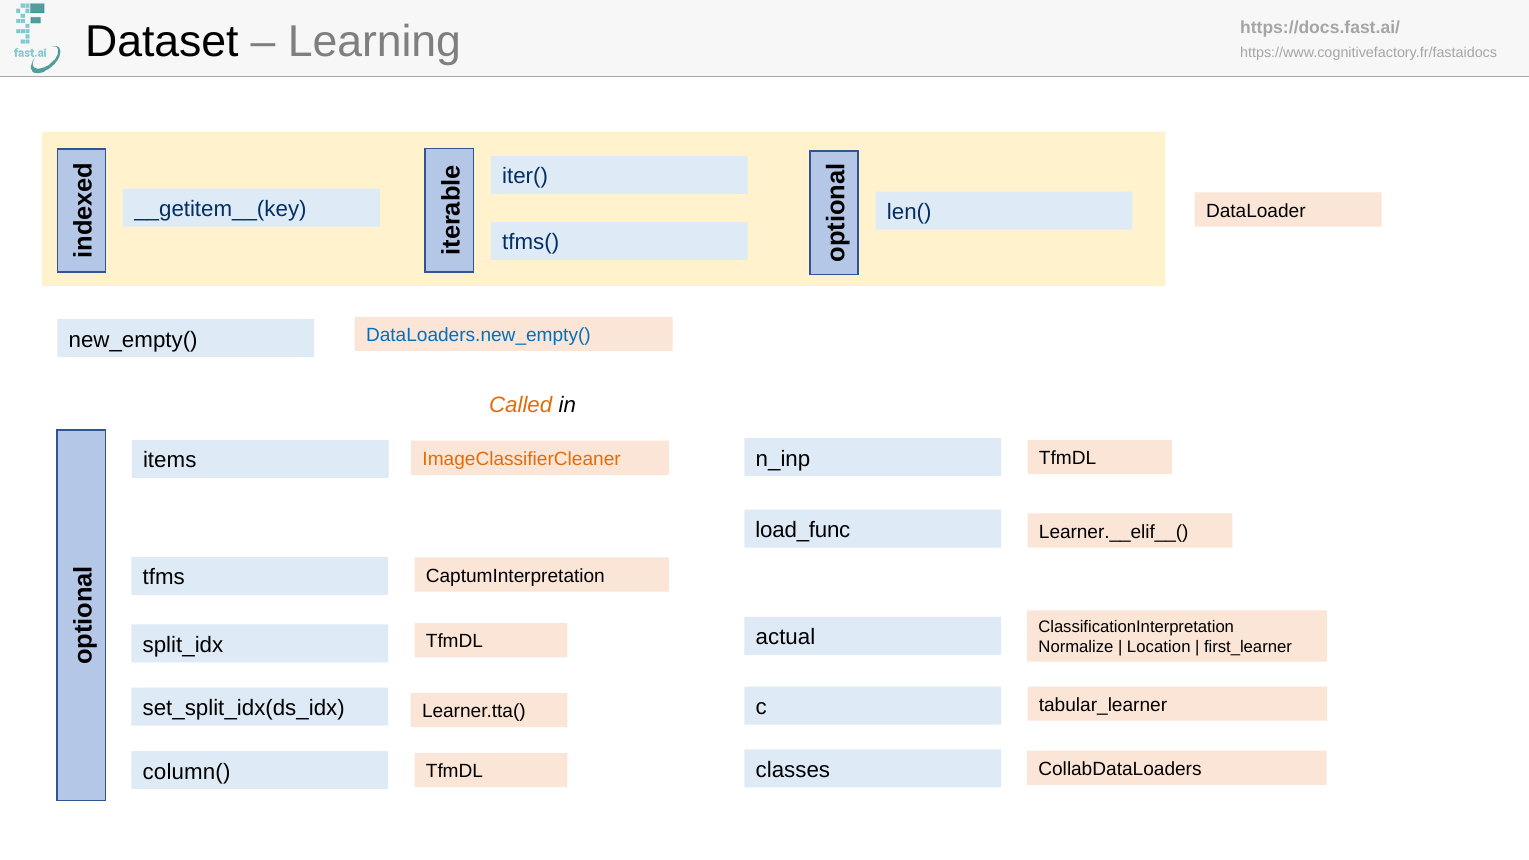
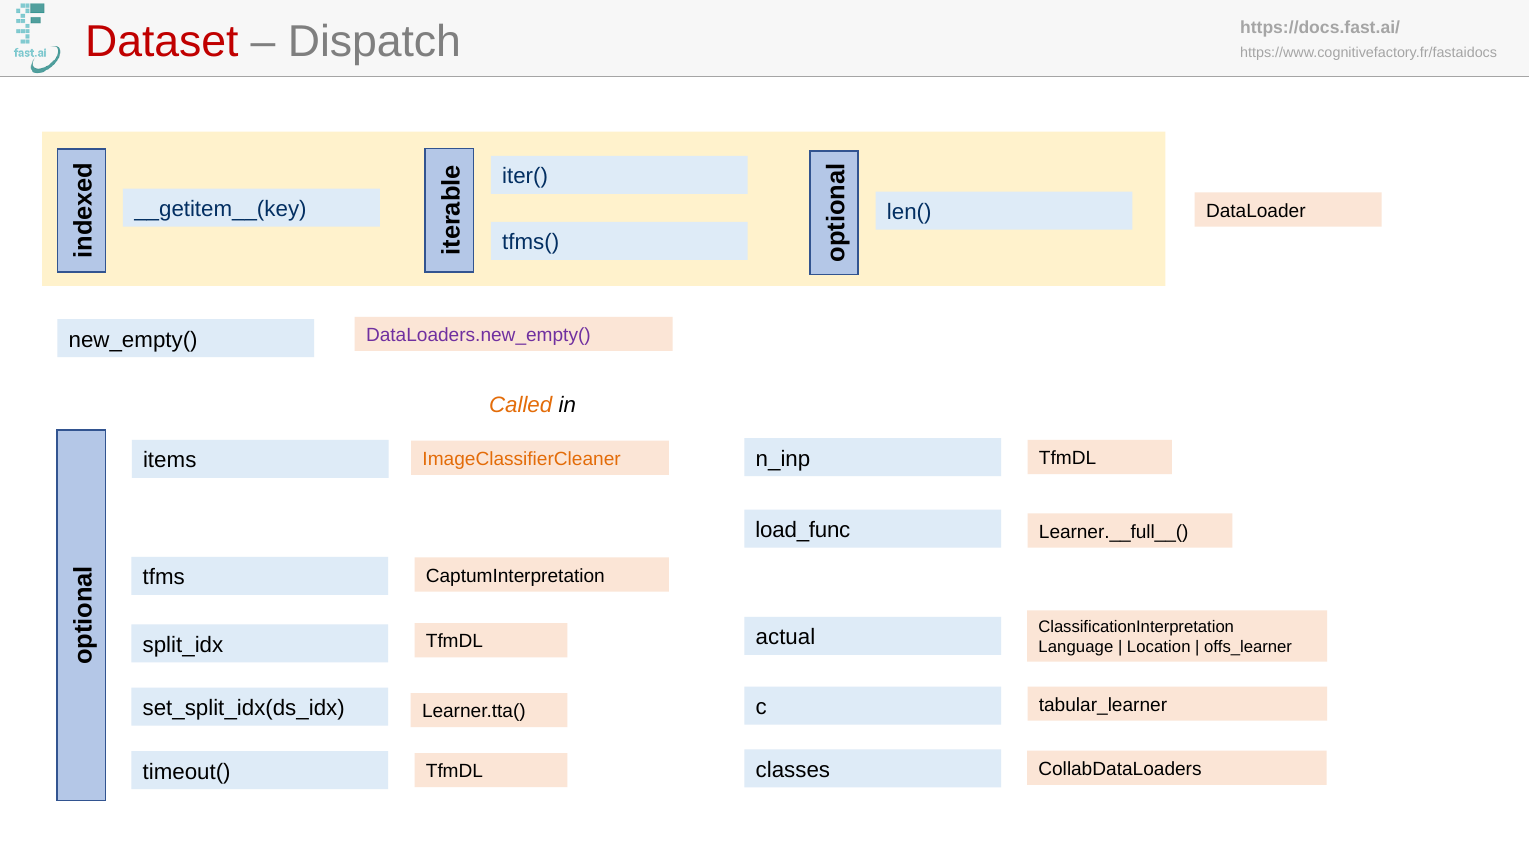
Dataset colour: black -> red
Learning: Learning -> Dispatch
DataLoaders.new_empty( colour: blue -> purple
Learner.__elif__(: Learner.__elif__( -> Learner.__full__(
Normalize: Normalize -> Language
first_learner: first_learner -> offs_learner
column(: column( -> timeout(
